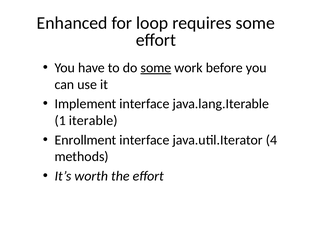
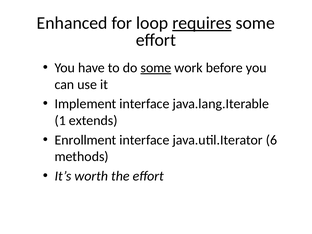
requires underline: none -> present
iterable: iterable -> extends
4: 4 -> 6
